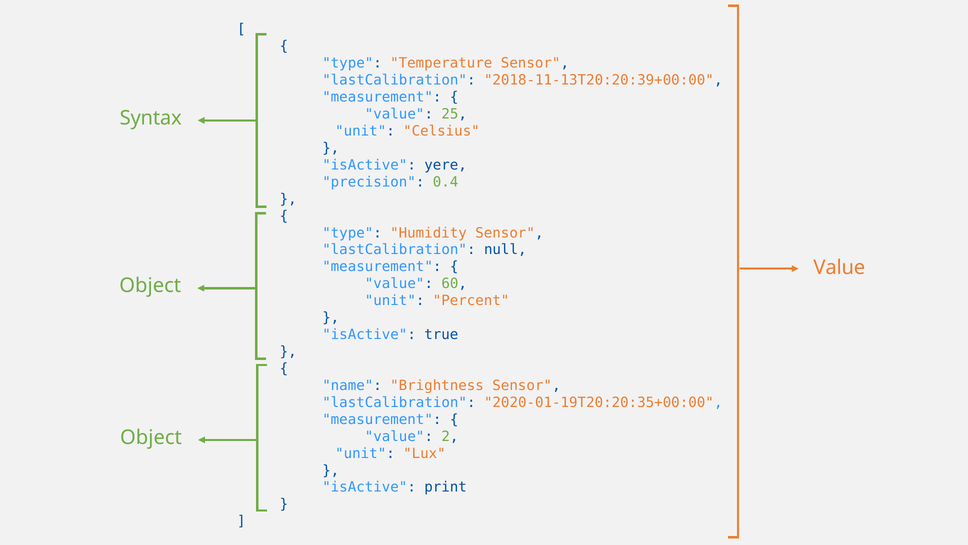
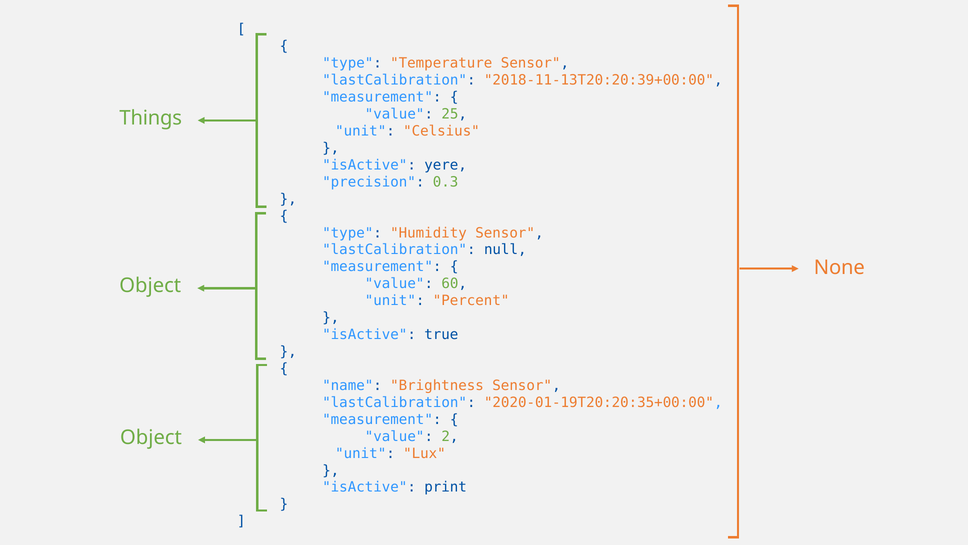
Syntax: Syntax -> Things
0.4: 0.4 -> 0.3
Value at (839, 267): Value -> None
